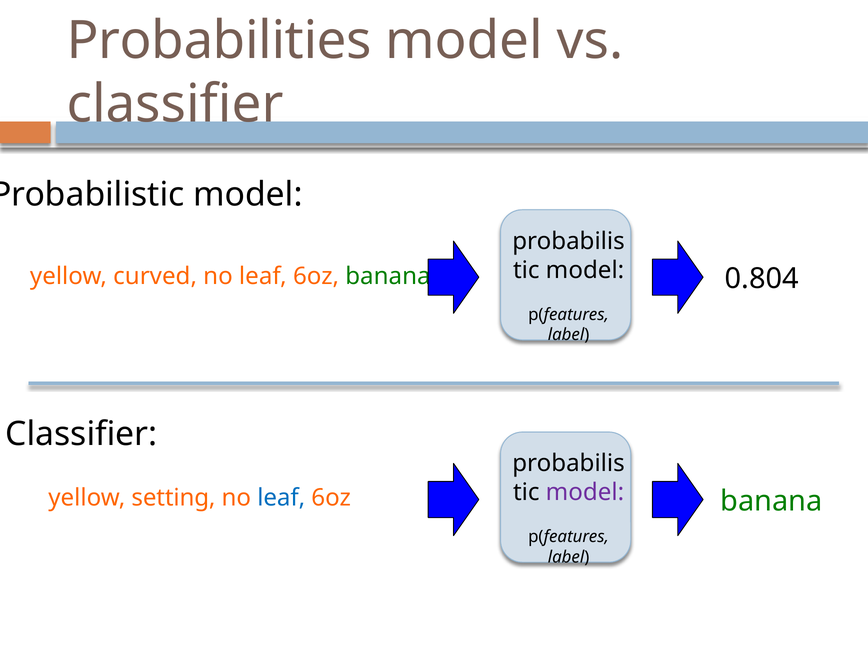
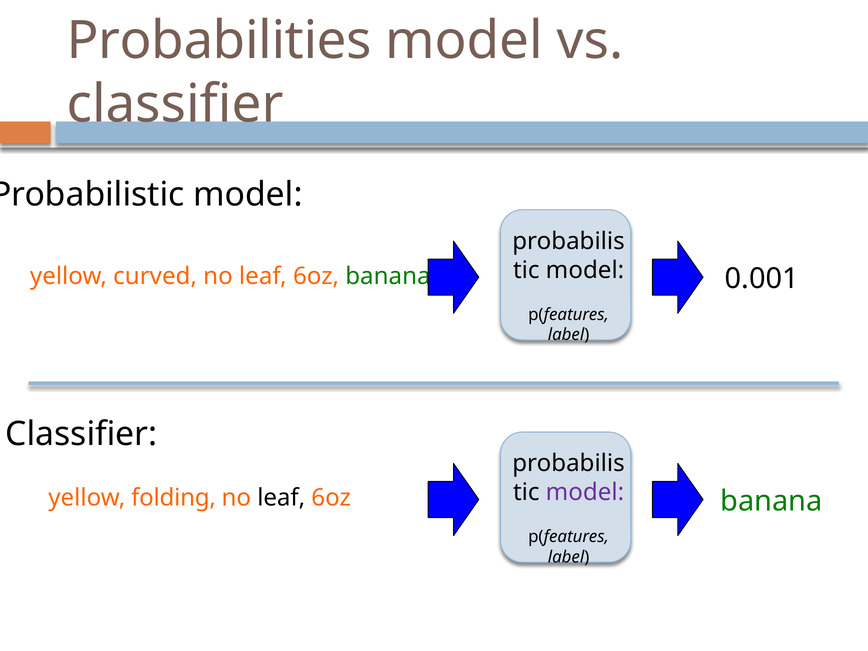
0.804: 0.804 -> 0.001
setting: setting -> folding
leaf at (281, 498) colour: blue -> black
